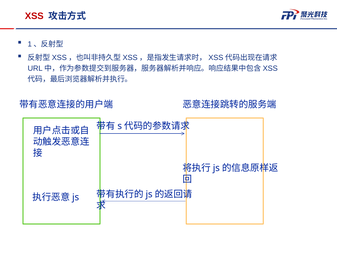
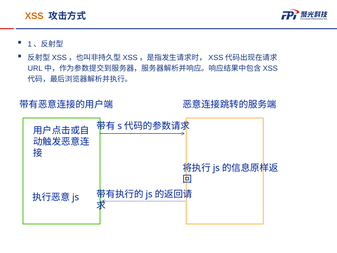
XSS colour: red -> orange
